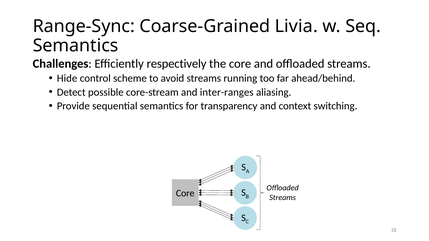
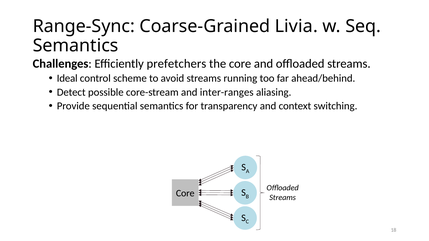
respectively: respectively -> prefetchers
Hide: Hide -> Ideal
